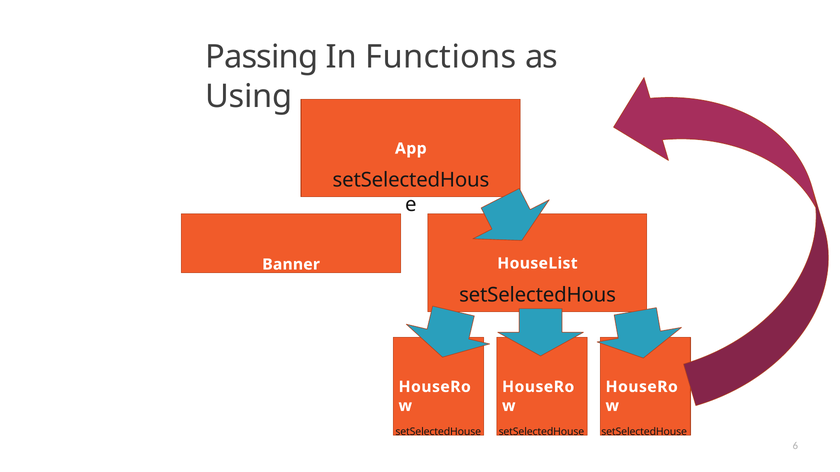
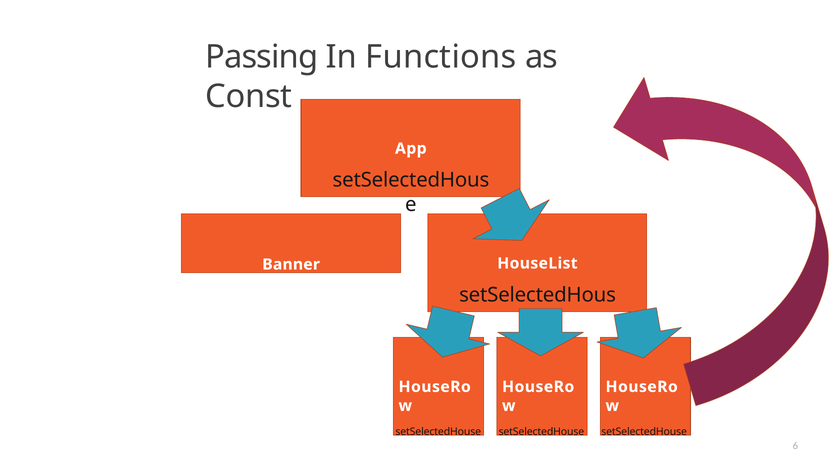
Using: Using -> Const
